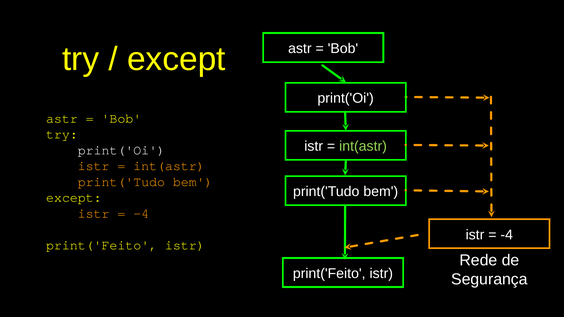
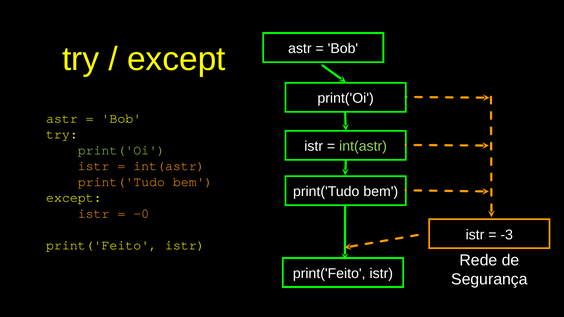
print('Oi at (121, 150) colour: white -> light green
-4 at (141, 214): -4 -> -0
-4 at (507, 235): -4 -> -3
